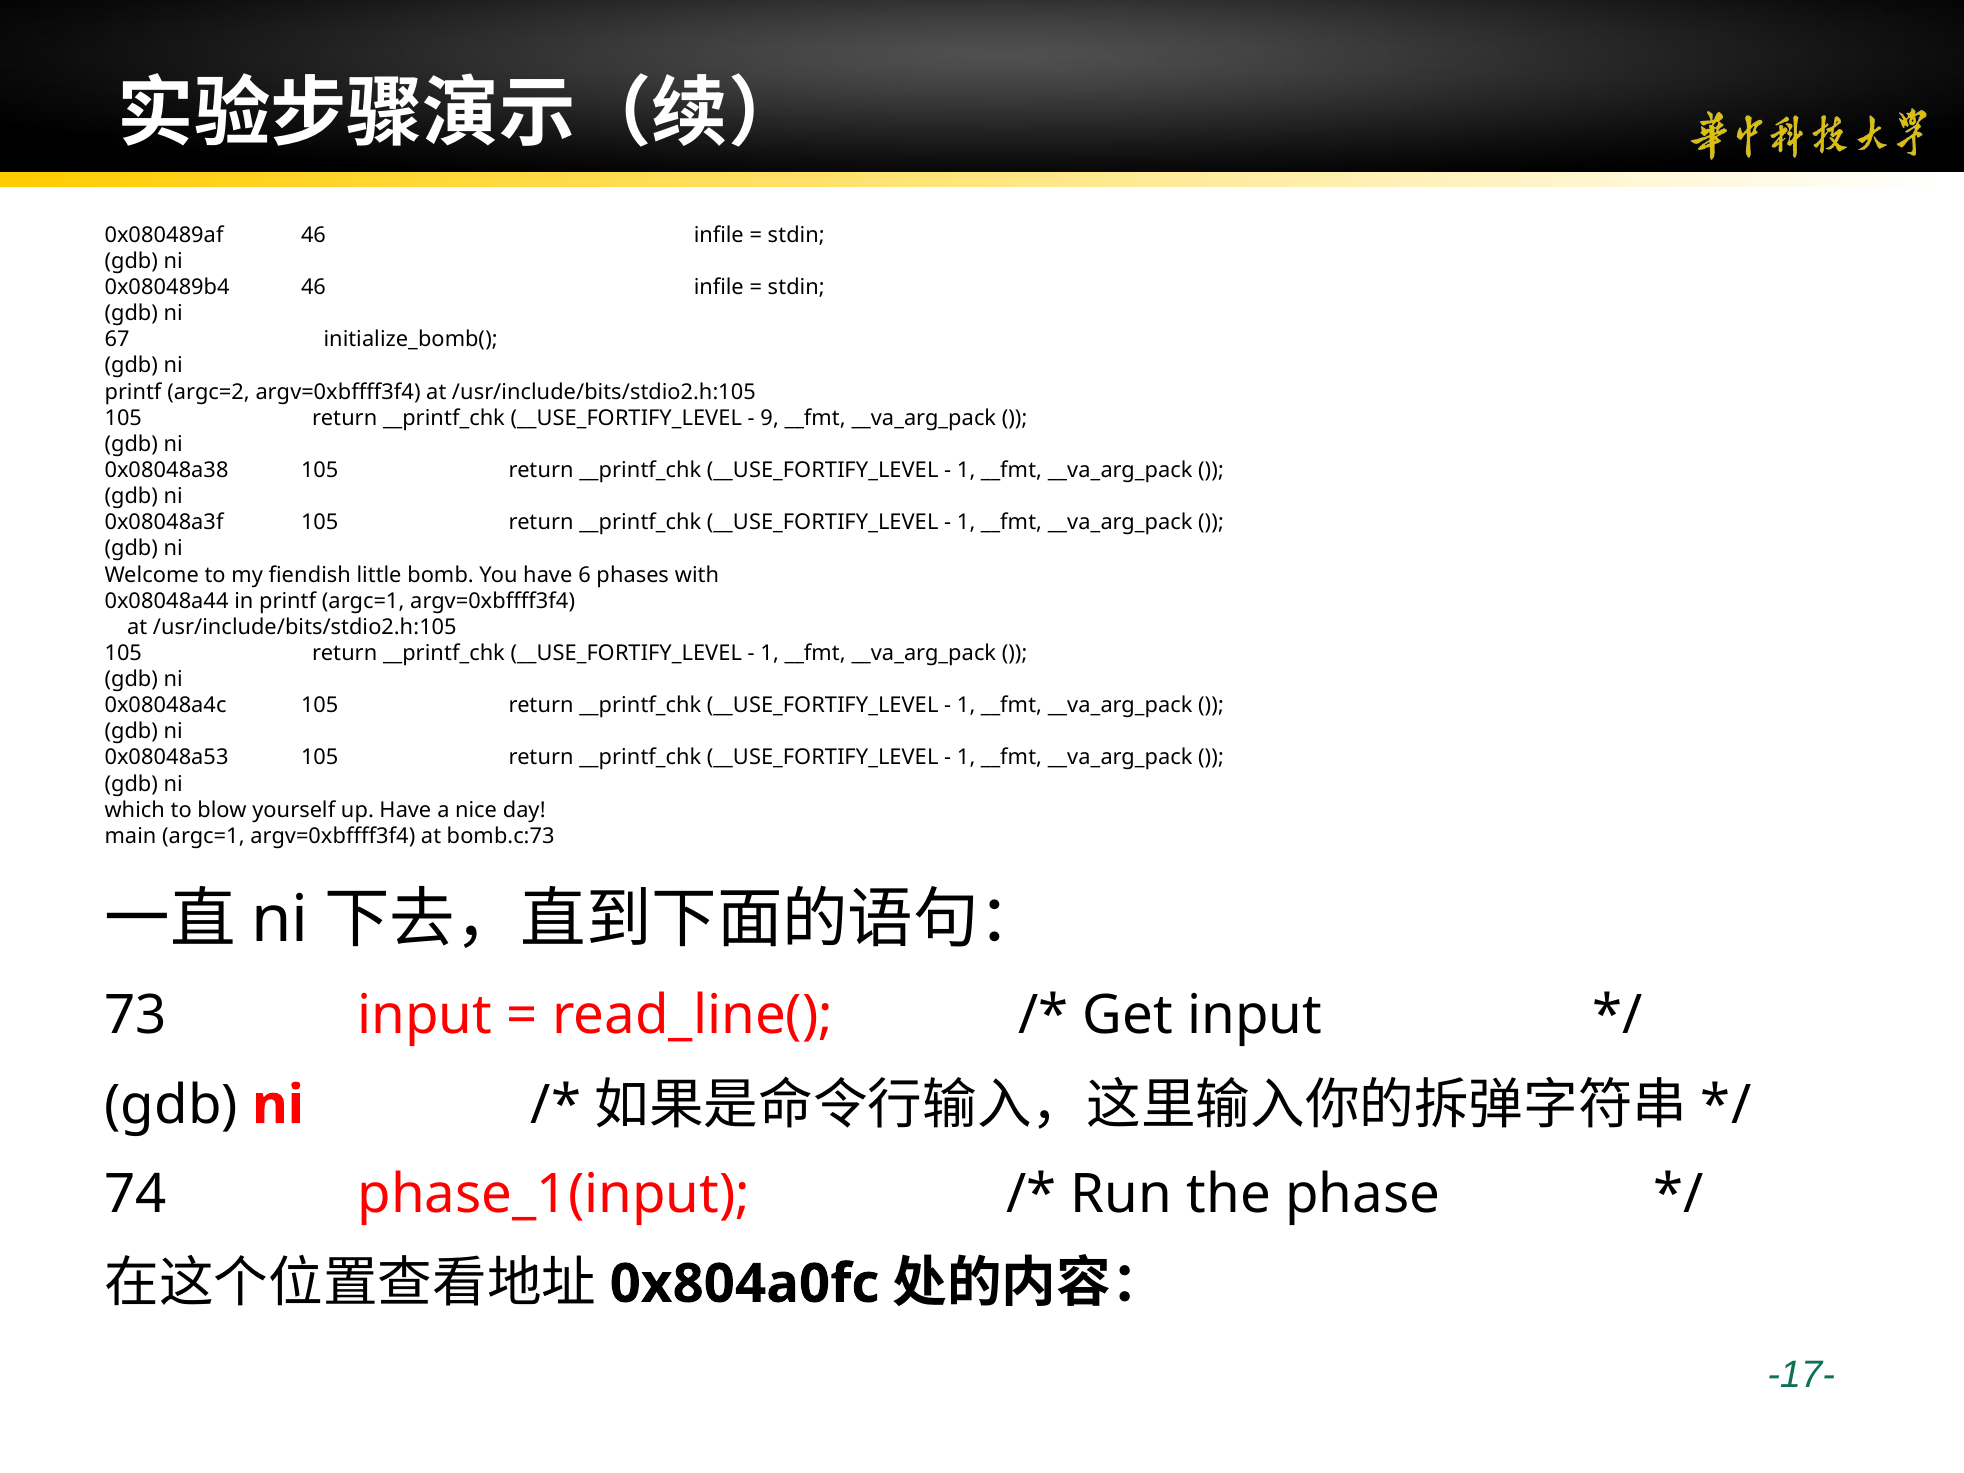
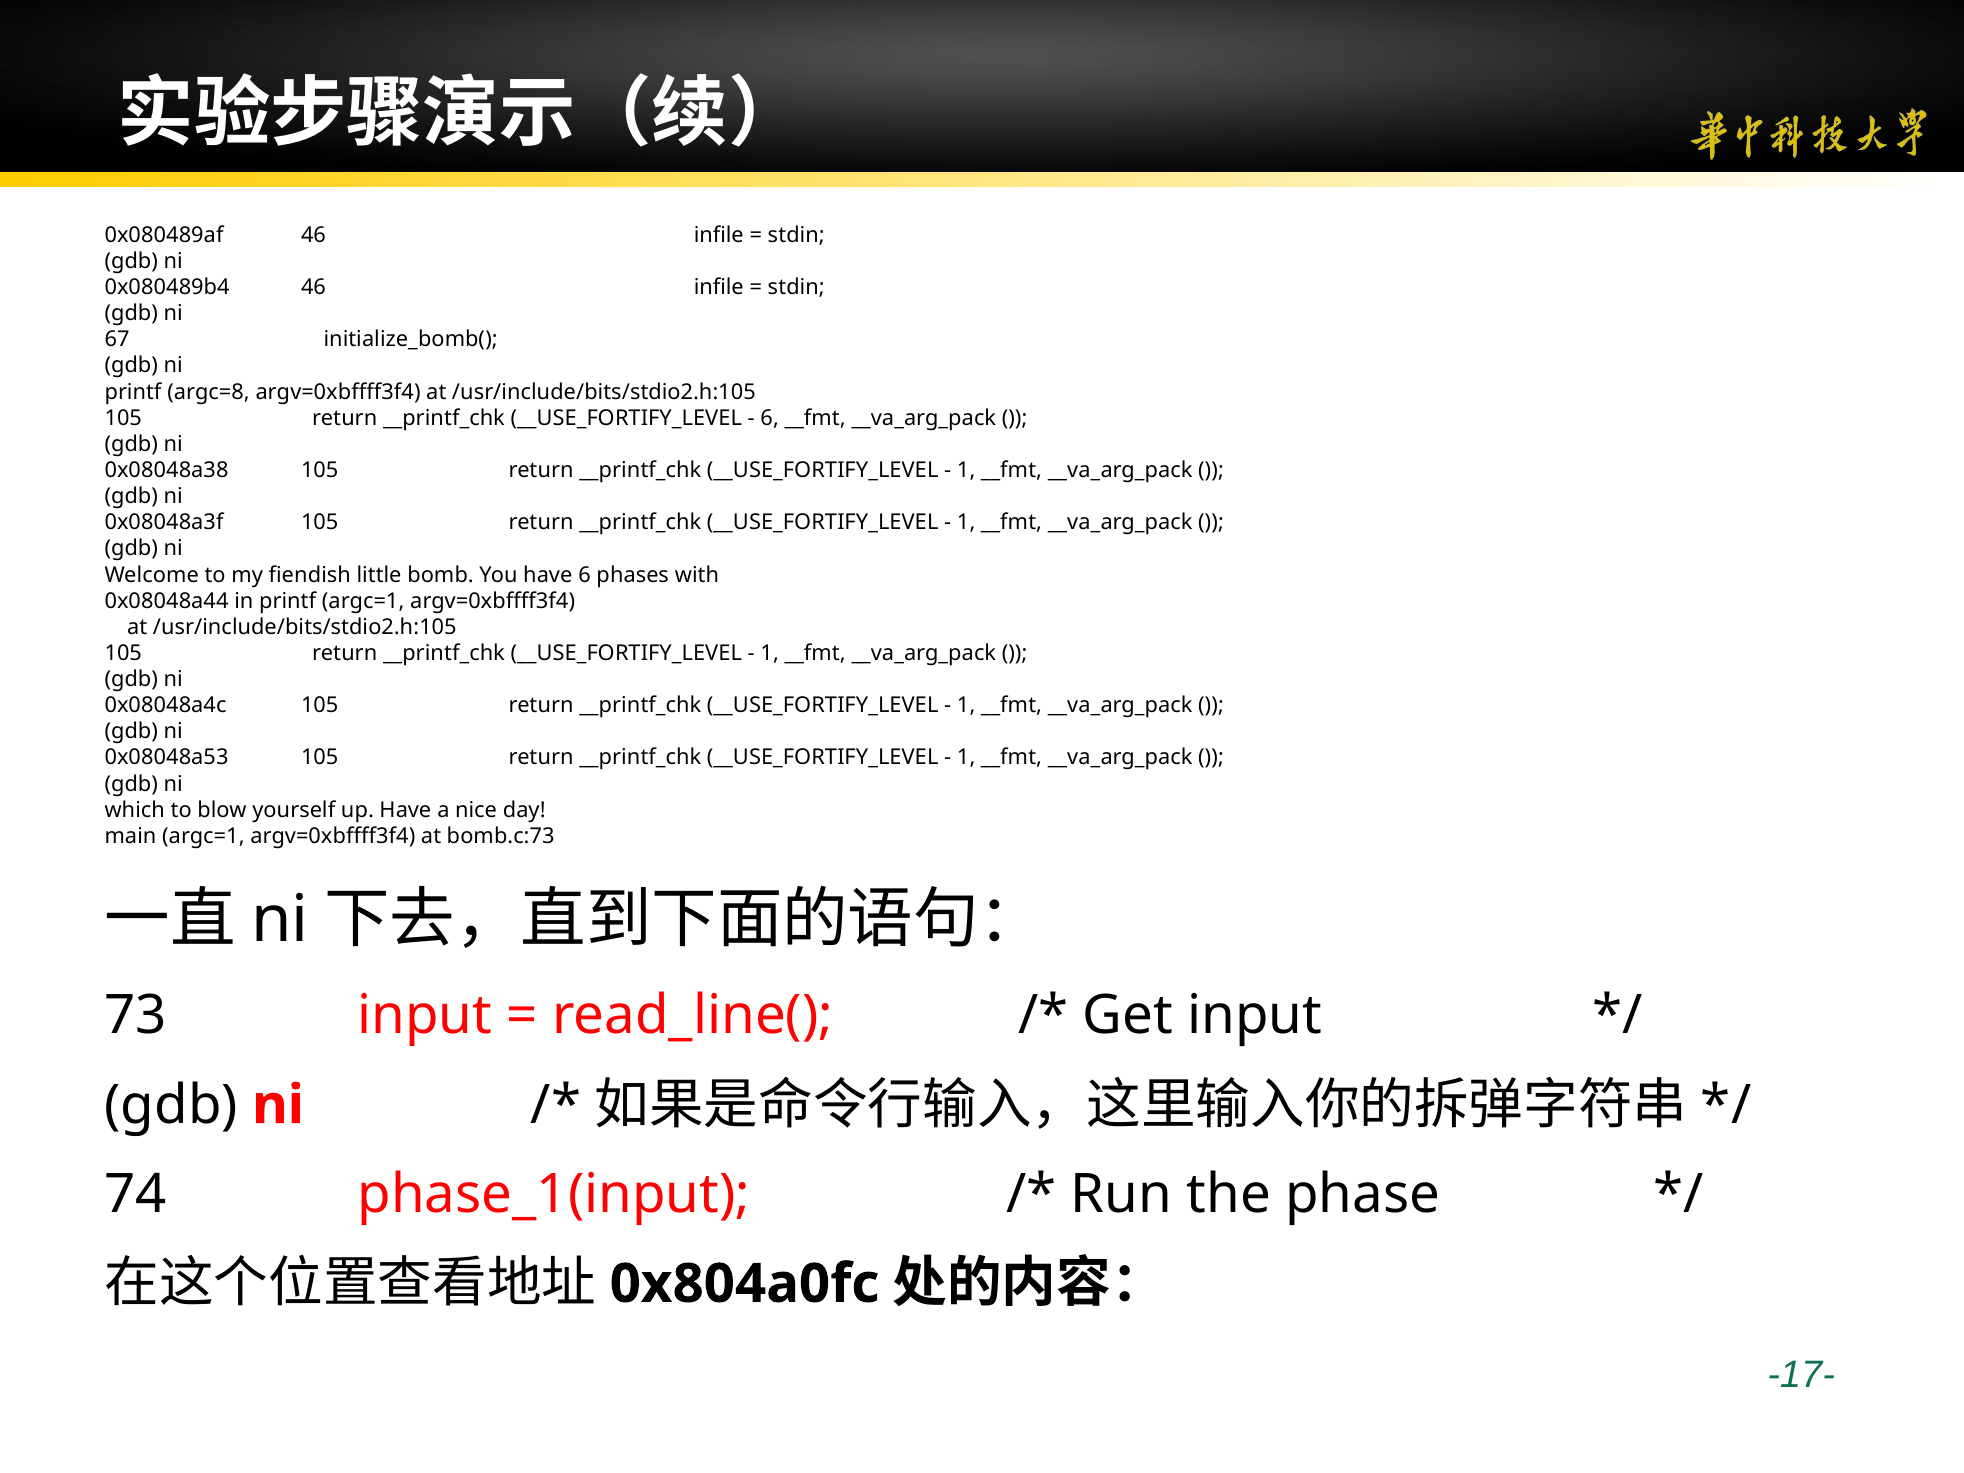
argc=2: argc=2 -> argc=8
9 at (770, 418): 9 -> 6
